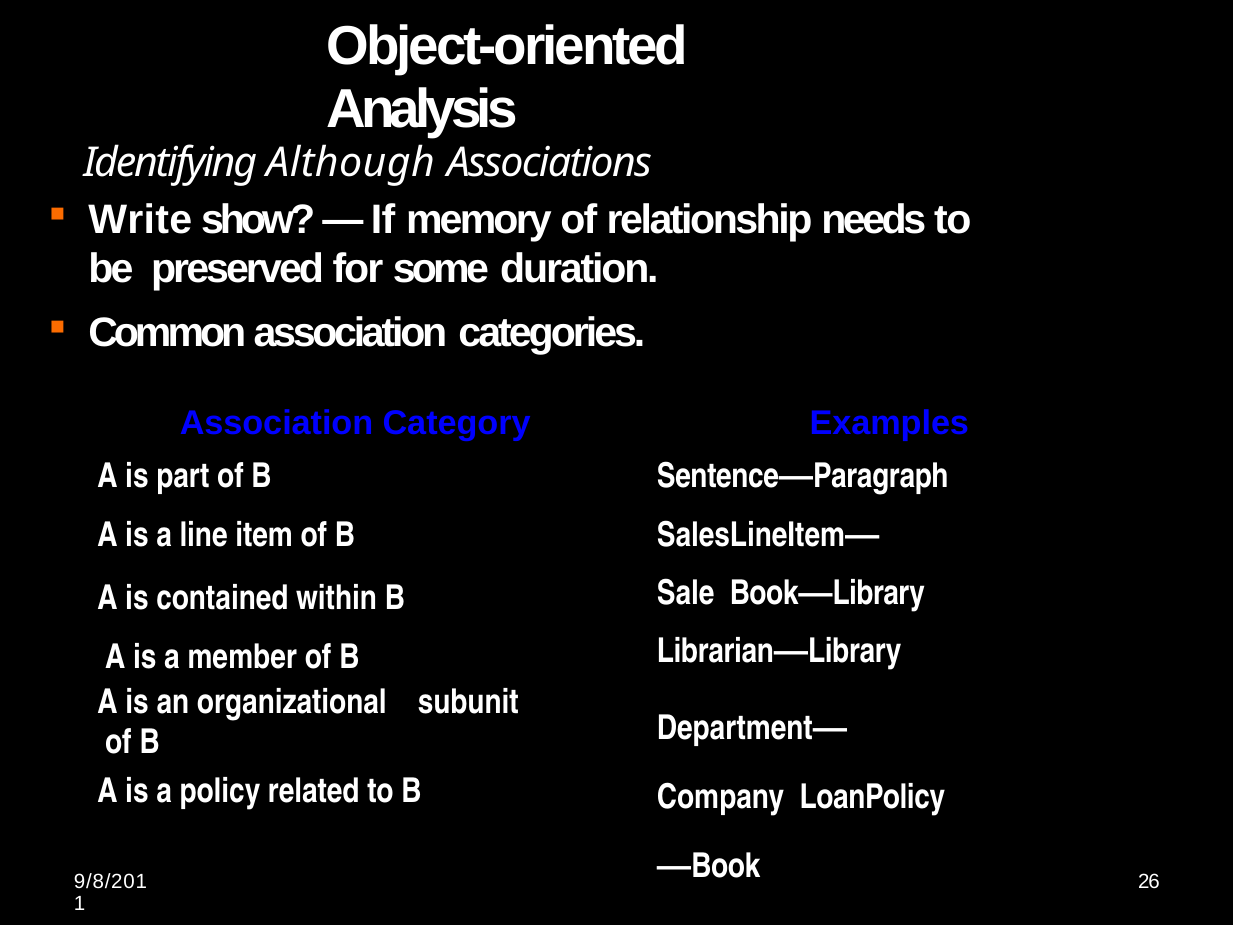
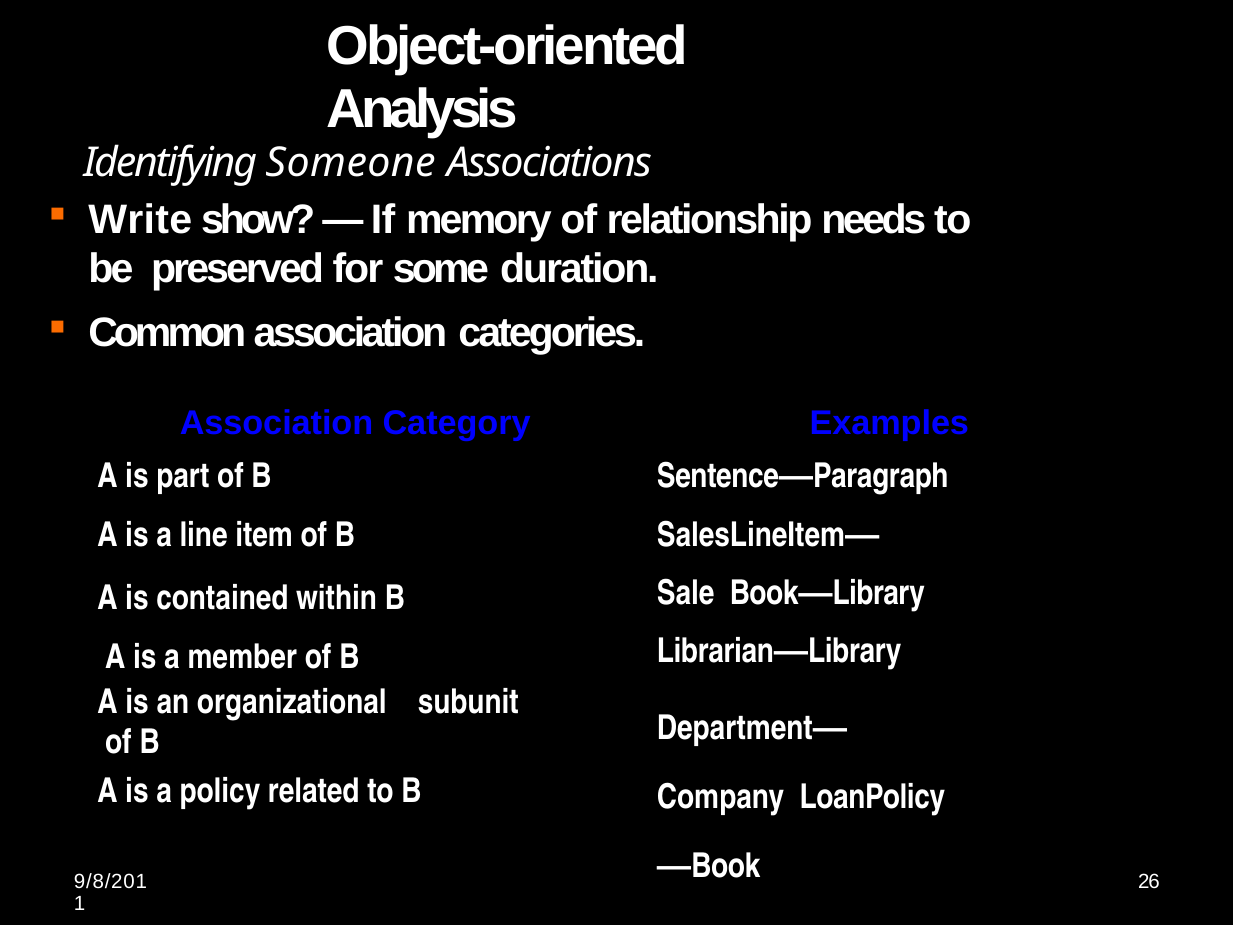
Although: Although -> Someone
